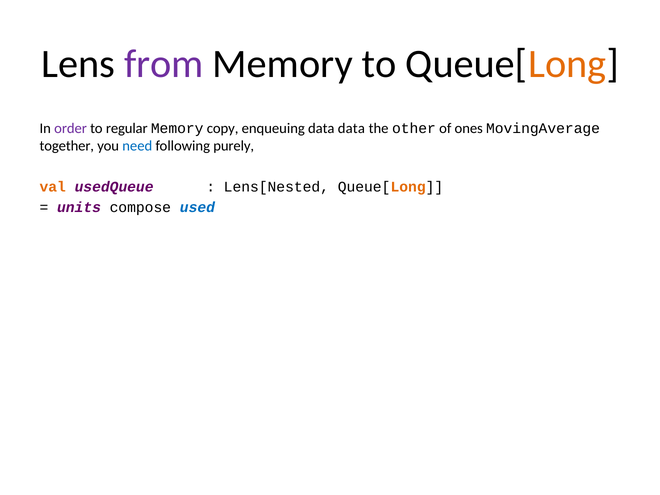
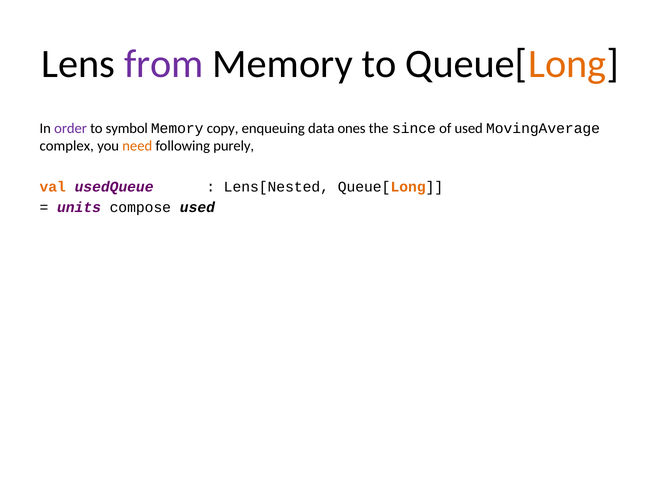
regular: regular -> symbol
data data: data -> ones
other: other -> since
of ones: ones -> used
together: together -> complex
need colour: blue -> orange
used at (197, 208) colour: blue -> black
